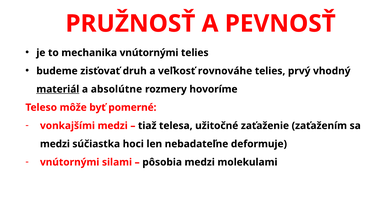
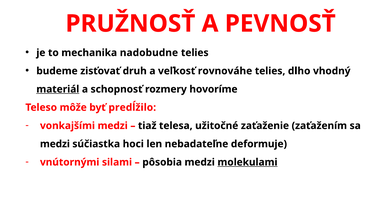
mechanika vnútornými: vnútornými -> nadobudne
prvý: prvý -> dlho
absolútne: absolútne -> schopnosť
pomerné: pomerné -> predĺžilo
molekulami underline: none -> present
